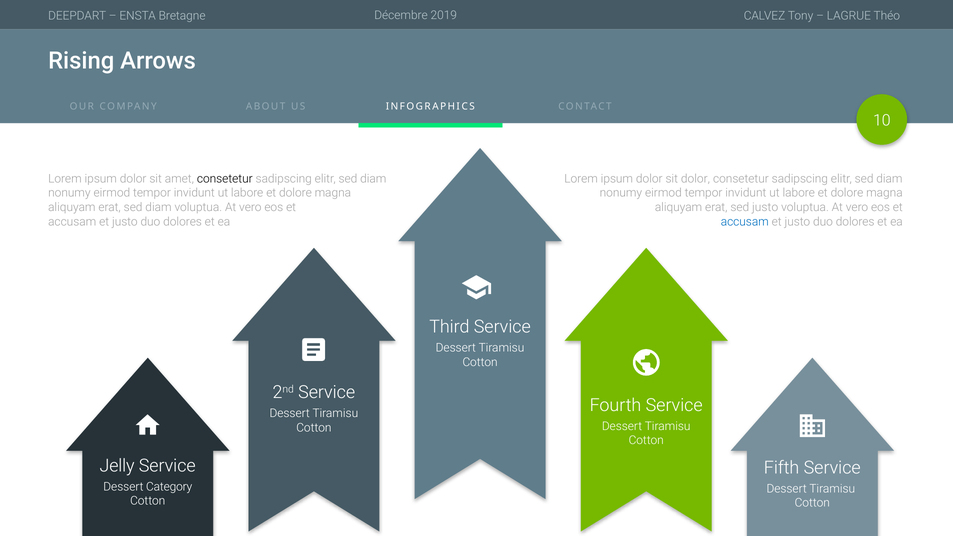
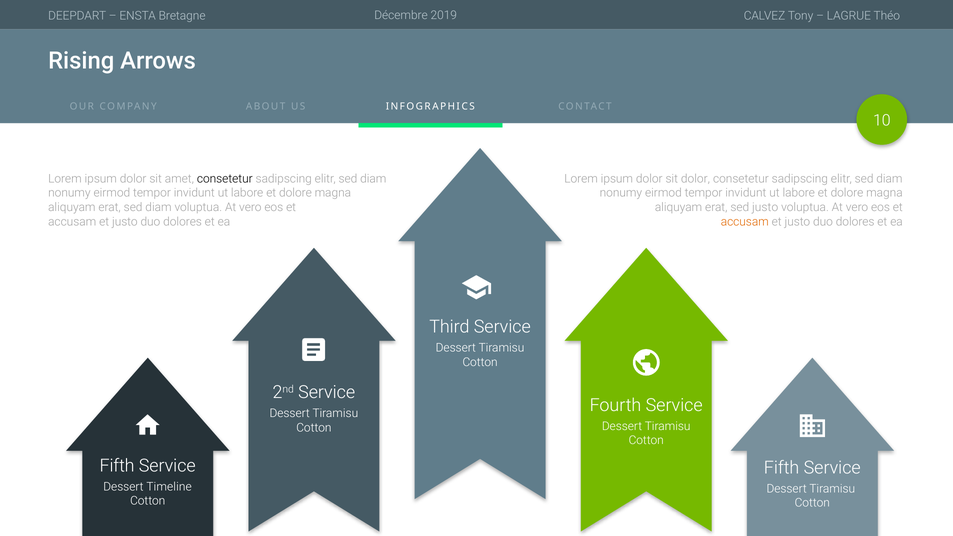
accusam at (745, 222) colour: blue -> orange
Jelly at (117, 466): Jelly -> Fifth
Category: Category -> Timeline
